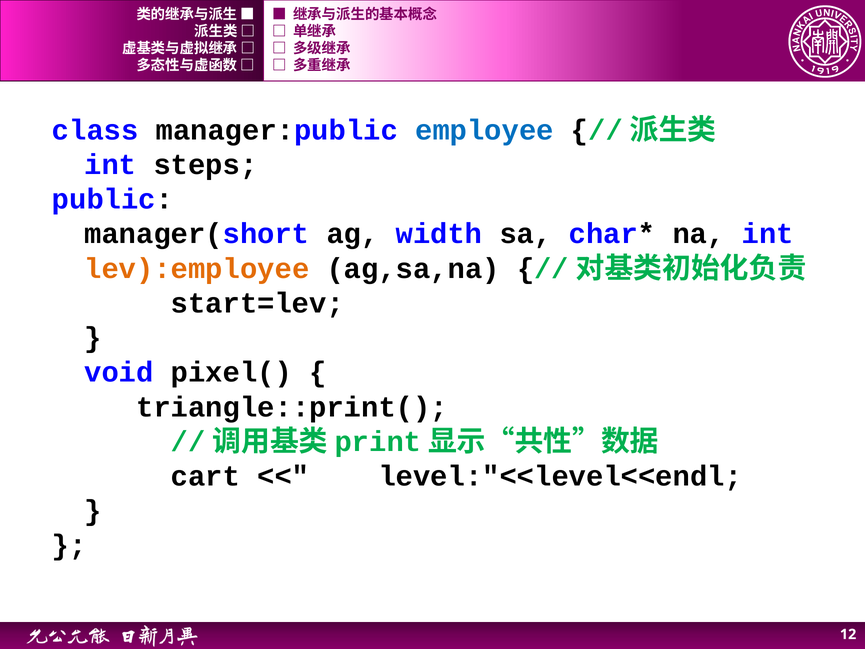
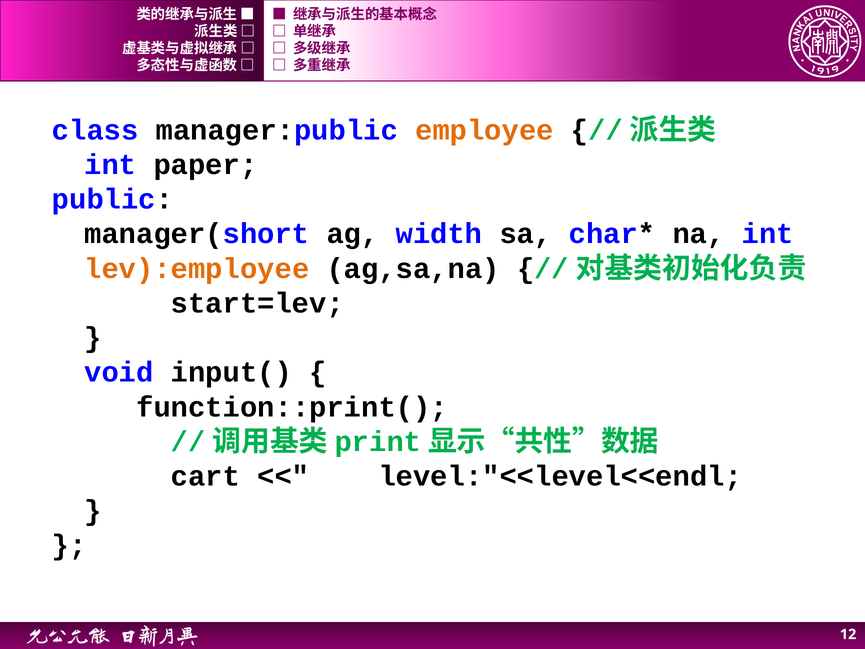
employee colour: blue -> orange
steps: steps -> paper
pixel(: pixel( -> input(
triangle::print(: triangle::print( -> function::print(
